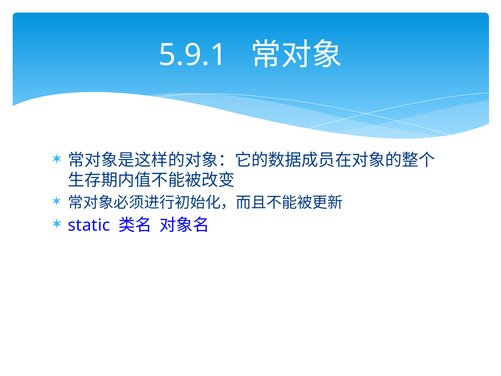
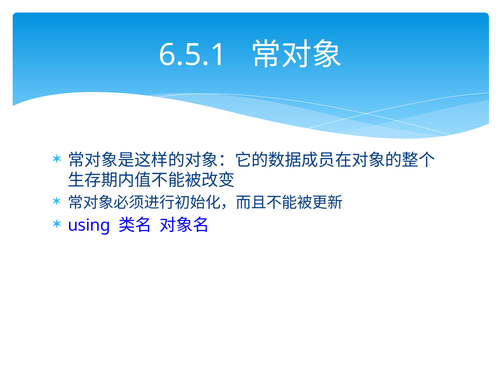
5.9.1: 5.9.1 -> 6.5.1
static: static -> using
